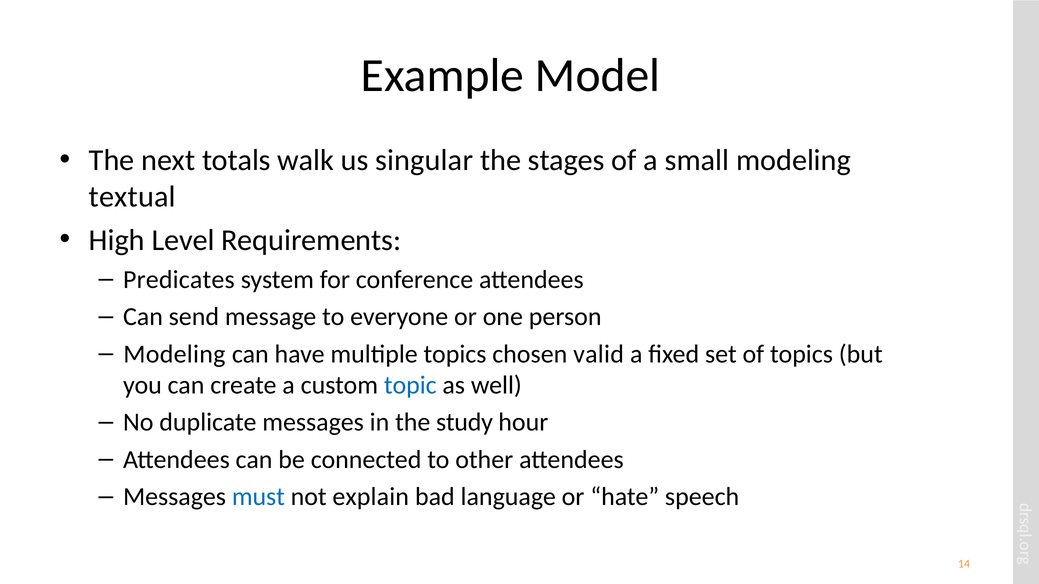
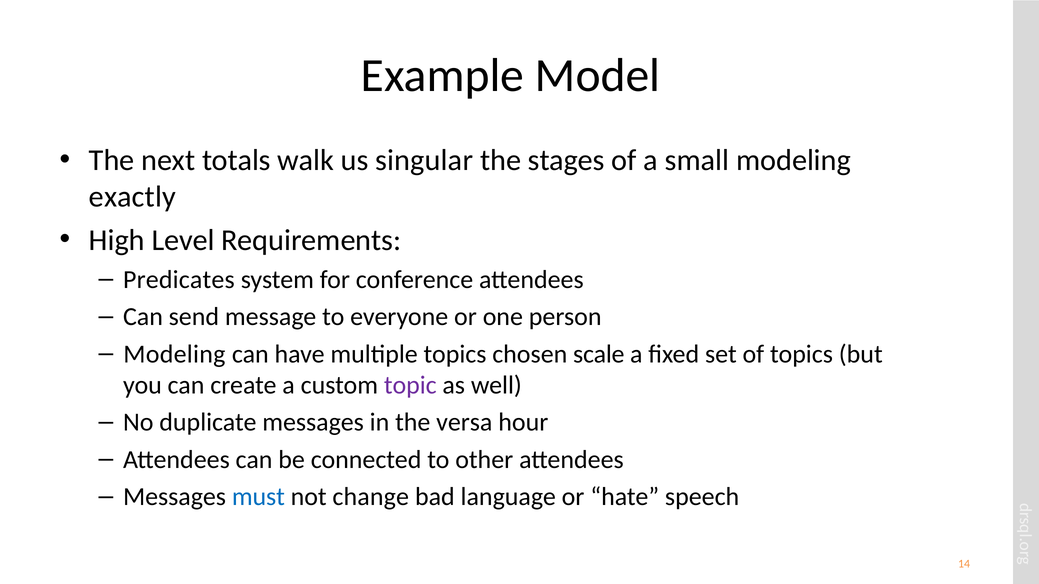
textual: textual -> exactly
valid: valid -> scale
topic colour: blue -> purple
study: study -> versa
explain: explain -> change
